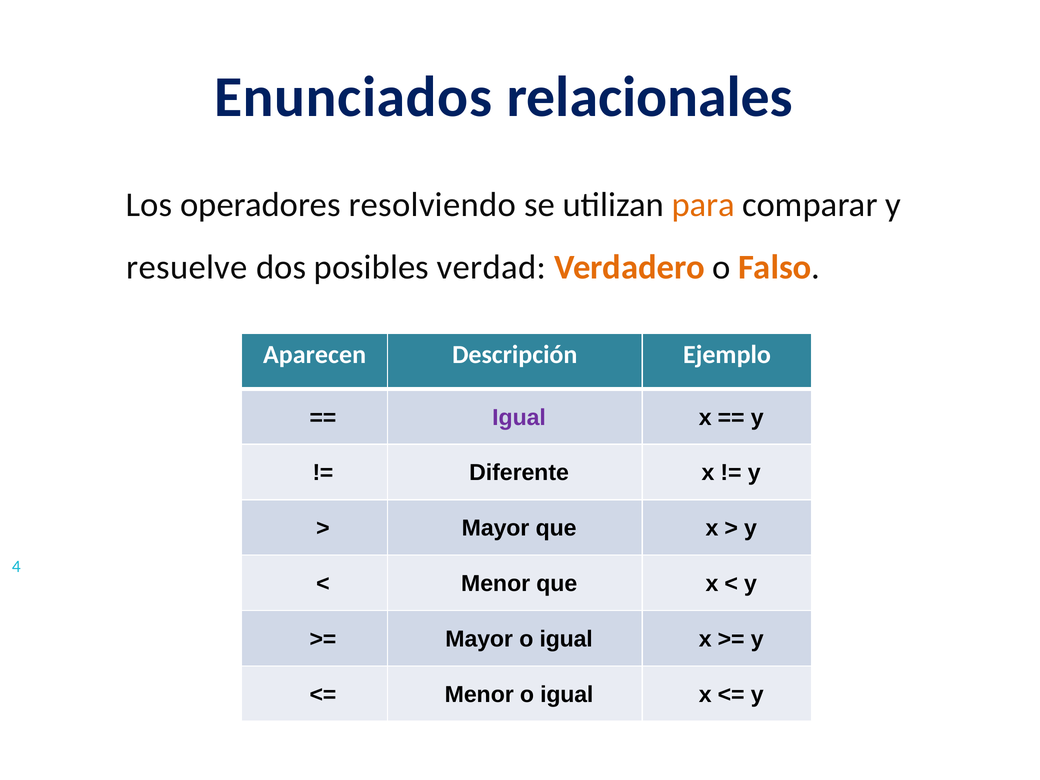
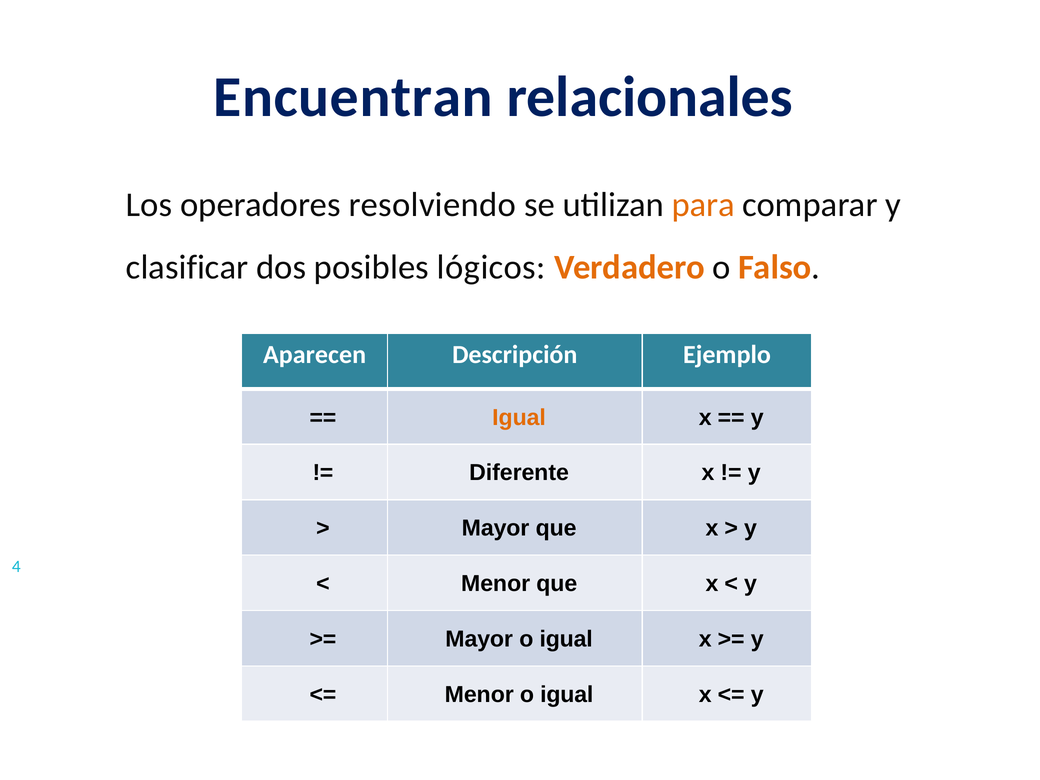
Enunciados: Enunciados -> Encuentran
resuelve: resuelve -> clasificar
verdad: verdad -> lógicos
Igual at (519, 417) colour: purple -> orange
